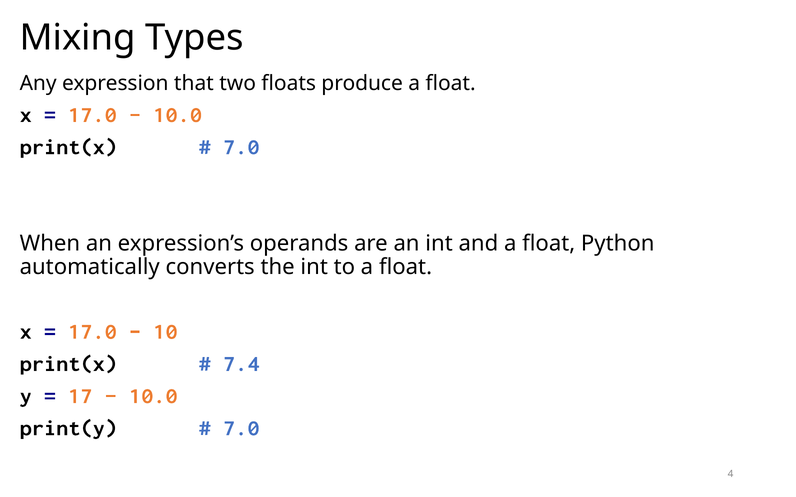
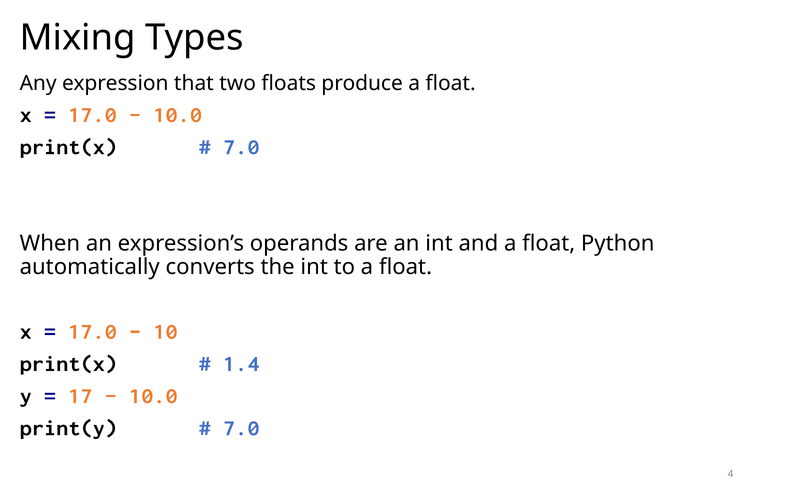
7.4: 7.4 -> 1.4
